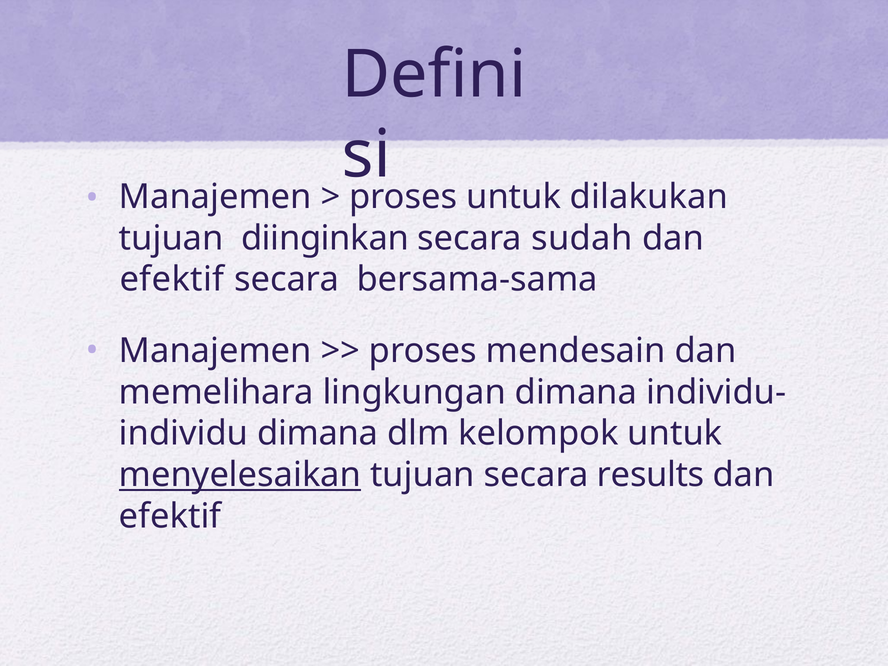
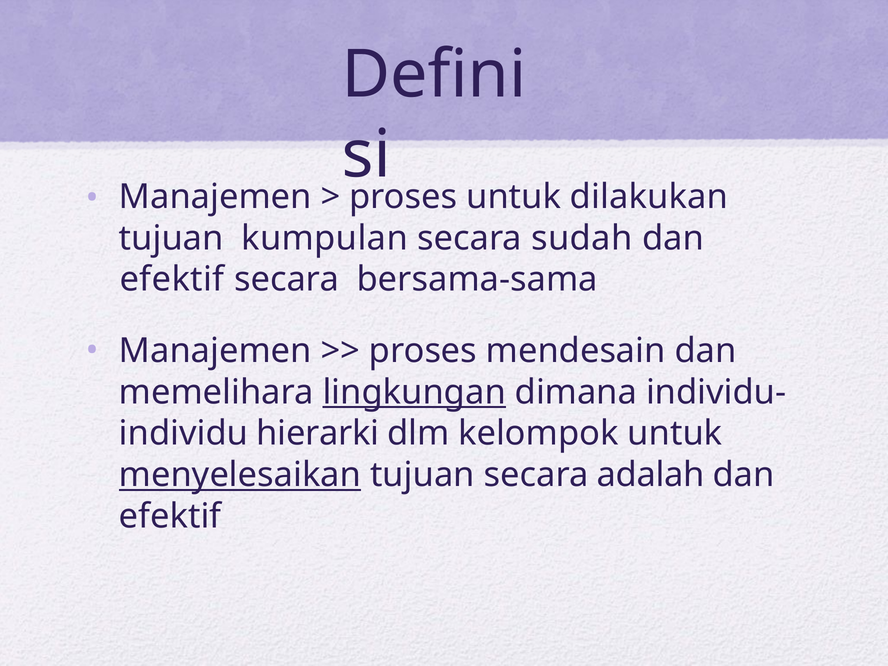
diinginkan: diinginkan -> kumpulan
lingkungan underline: none -> present
individu dimana: dimana -> hierarki
results: results -> adalah
